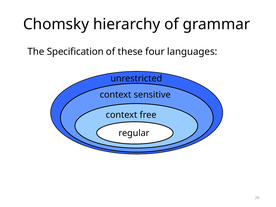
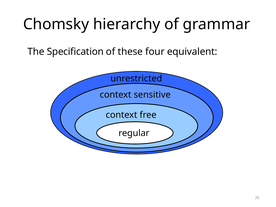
languages: languages -> equivalent
